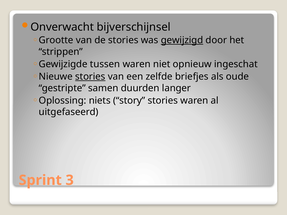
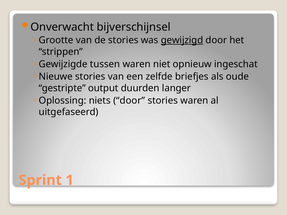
stories at (90, 77) underline: present -> none
samen: samen -> output
niets story: story -> door
3: 3 -> 1
